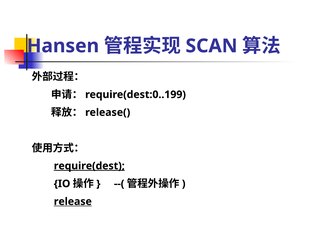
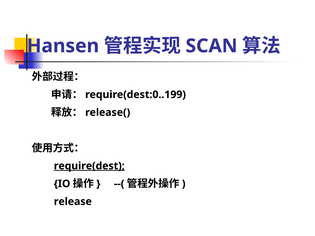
release underline: present -> none
